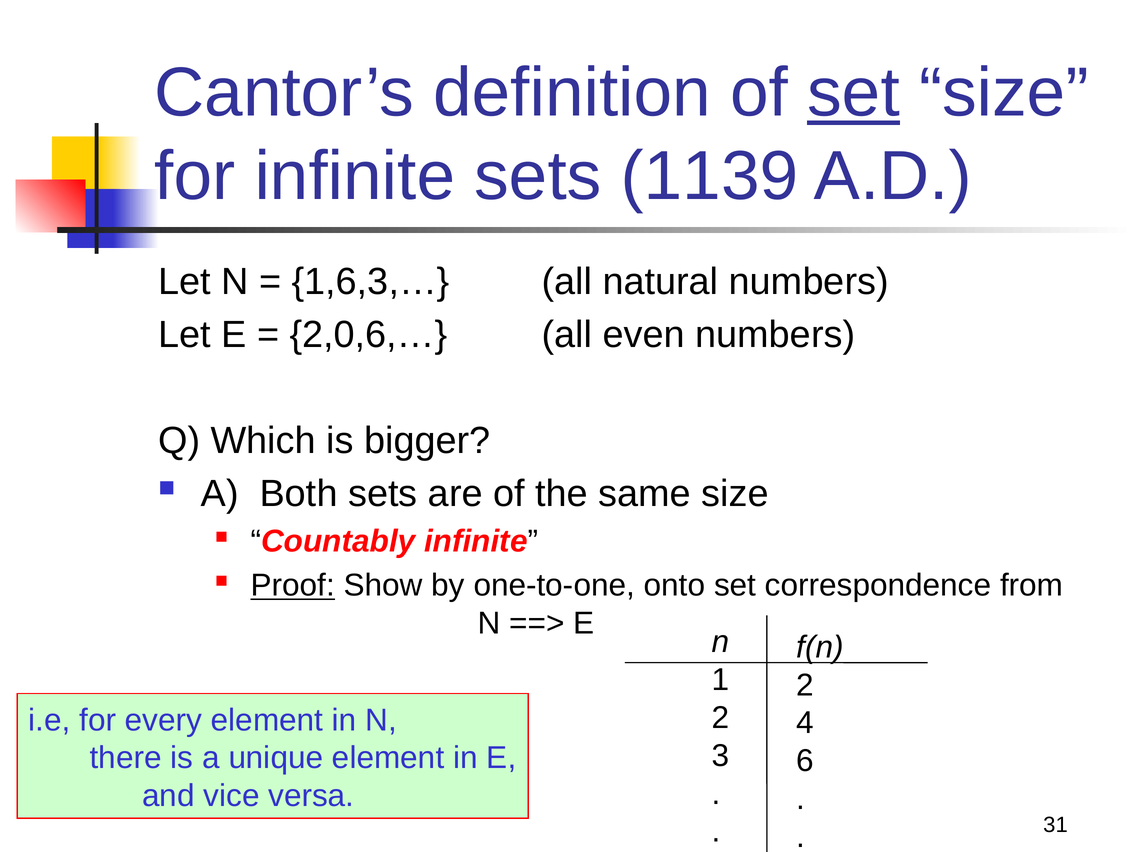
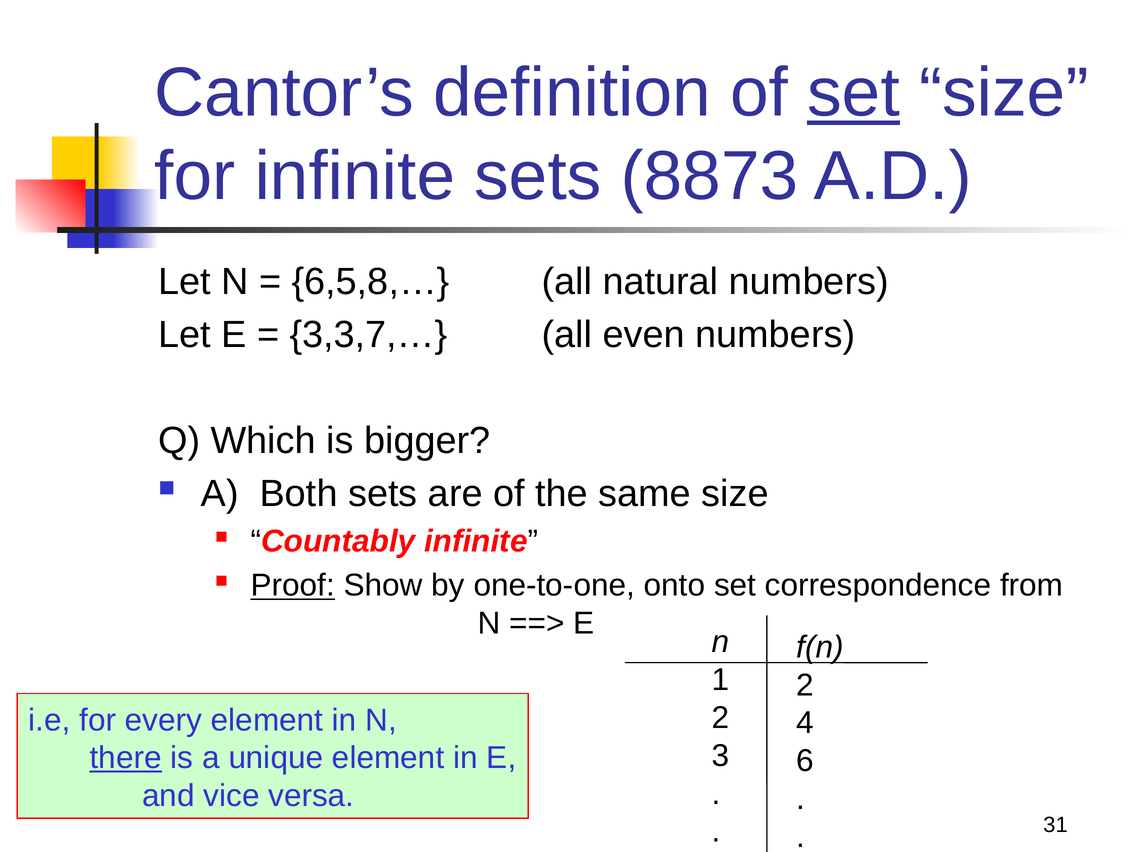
1139: 1139 -> 8873
1,6,3,…: 1,6,3,… -> 6,5,8,…
2,0,6,…: 2,0,6,… -> 3,3,7,…
there underline: none -> present
